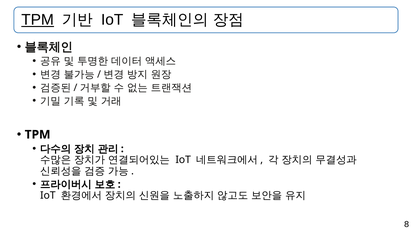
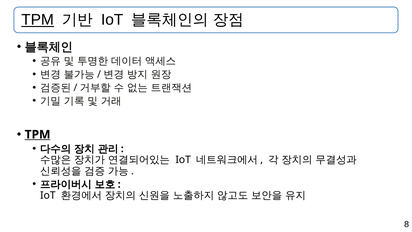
TPM at (38, 134) underline: none -> present
